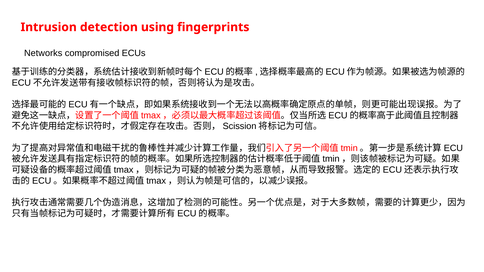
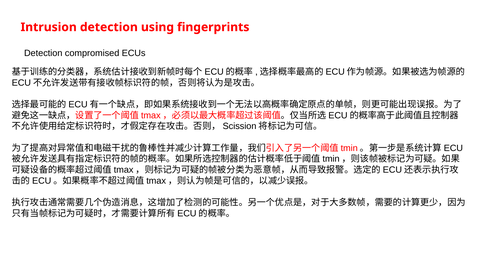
Networks at (43, 53): Networks -> Detection
